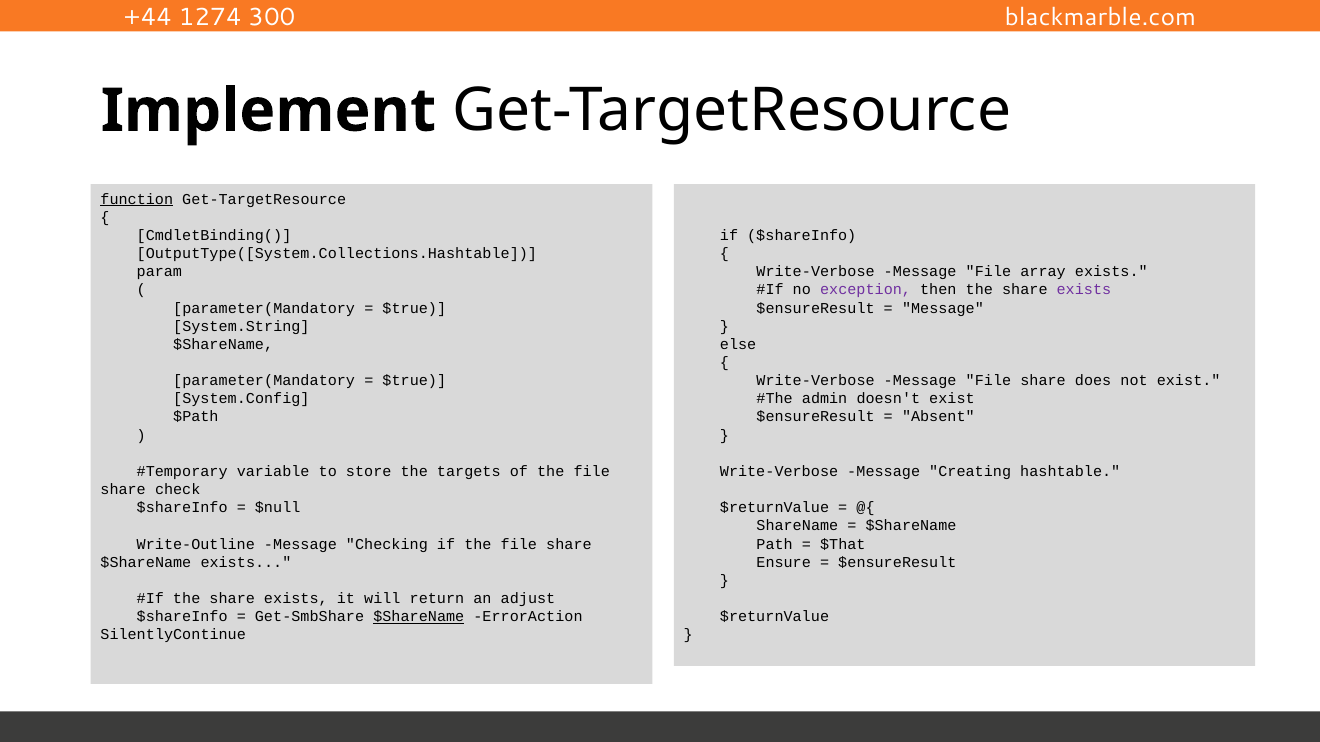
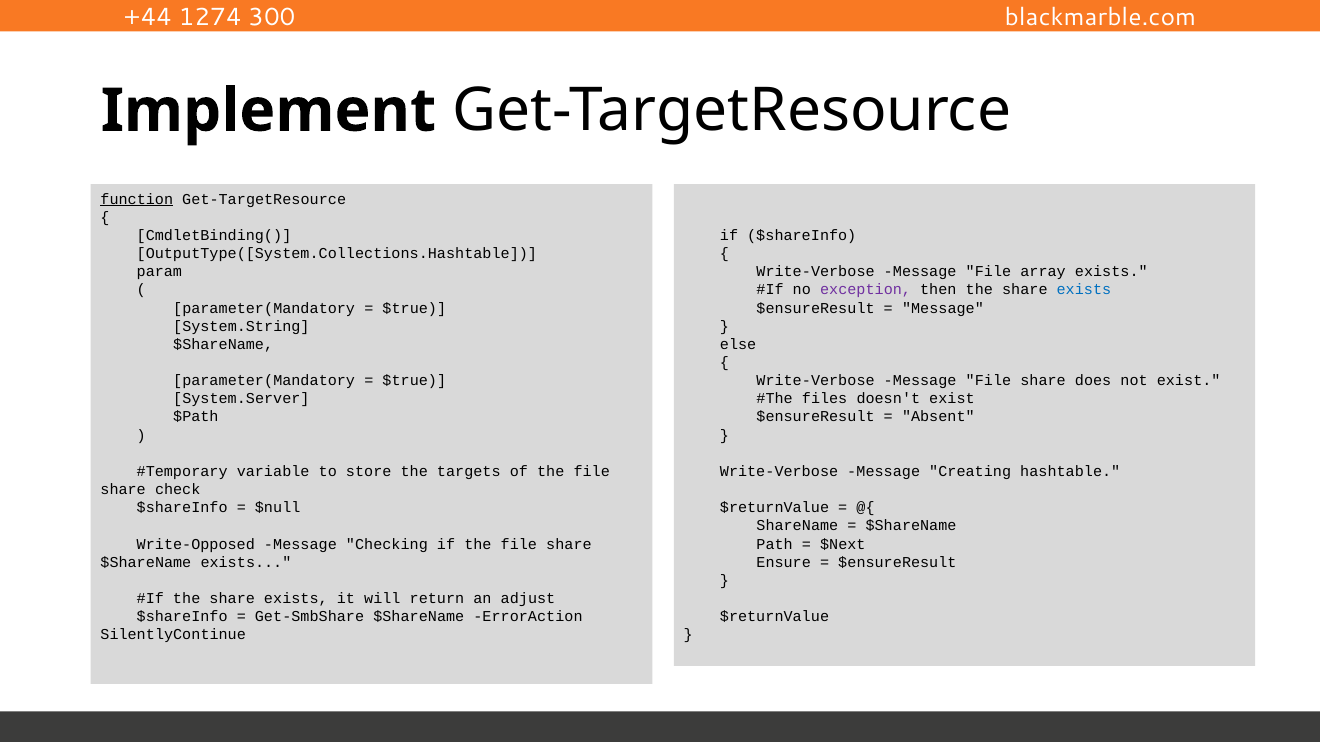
exists at (1084, 290) colour: purple -> blue
System.Config: System.Config -> System.Server
admin: admin -> files
Write-Outline: Write-Outline -> Write-Opposed
$That: $That -> $Next
$ShareName at (419, 617) underline: present -> none
